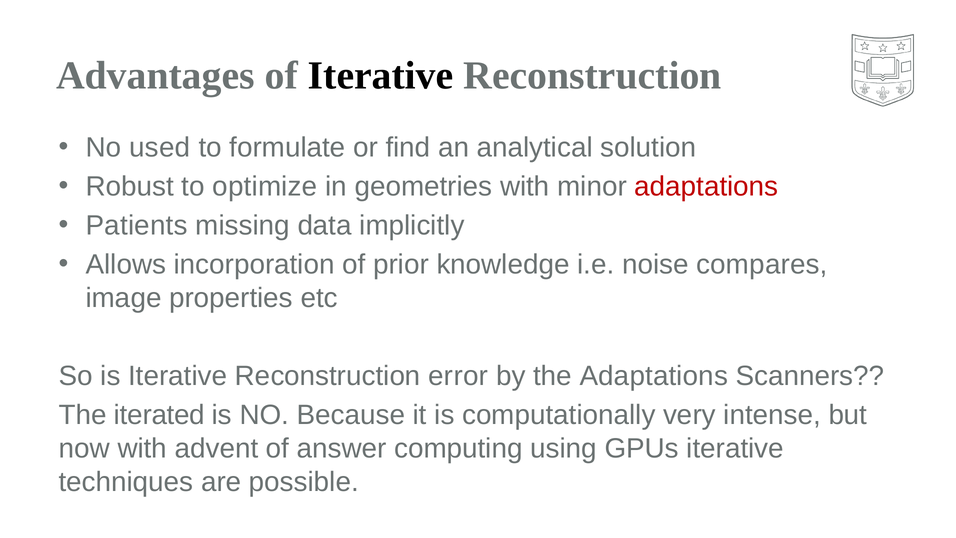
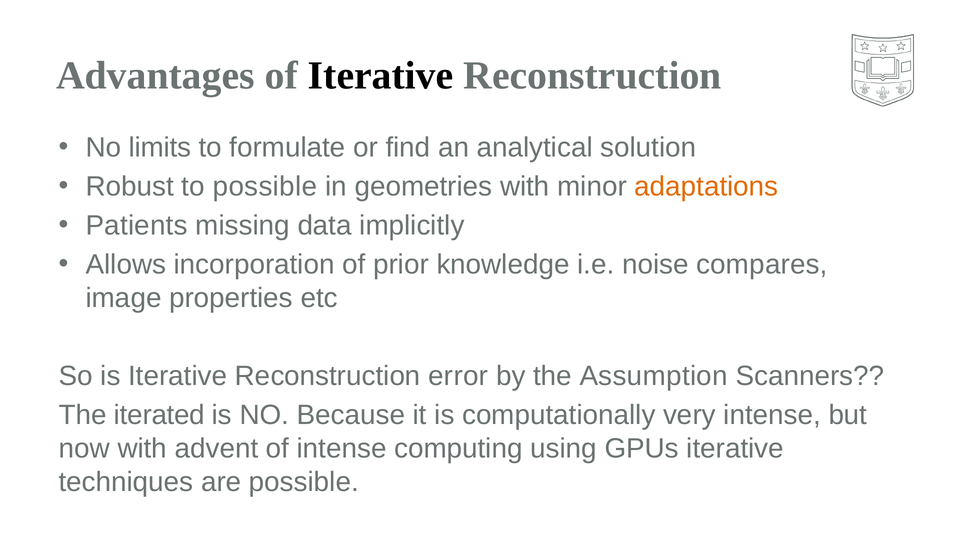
used: used -> limits
to optimize: optimize -> possible
adaptations at (706, 187) colour: red -> orange
the Adaptations: Adaptations -> Assumption
of answer: answer -> intense
